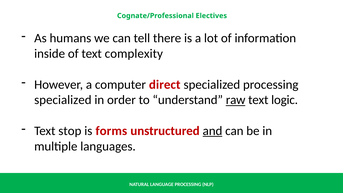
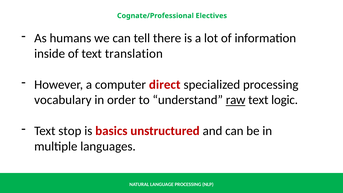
complexity: complexity -> translation
specialized at (63, 100): specialized -> vocabulary
forms: forms -> basics
and underline: present -> none
